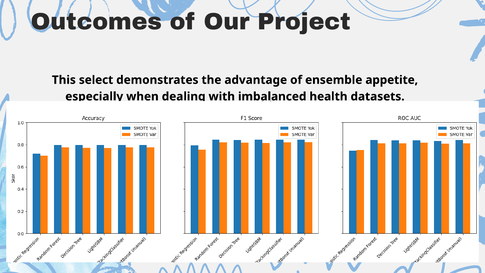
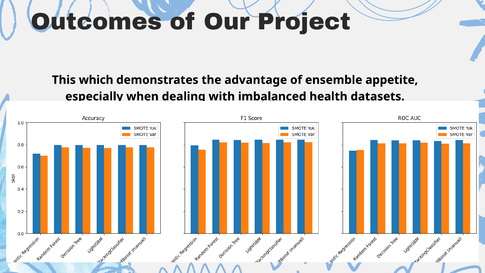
select: select -> which
